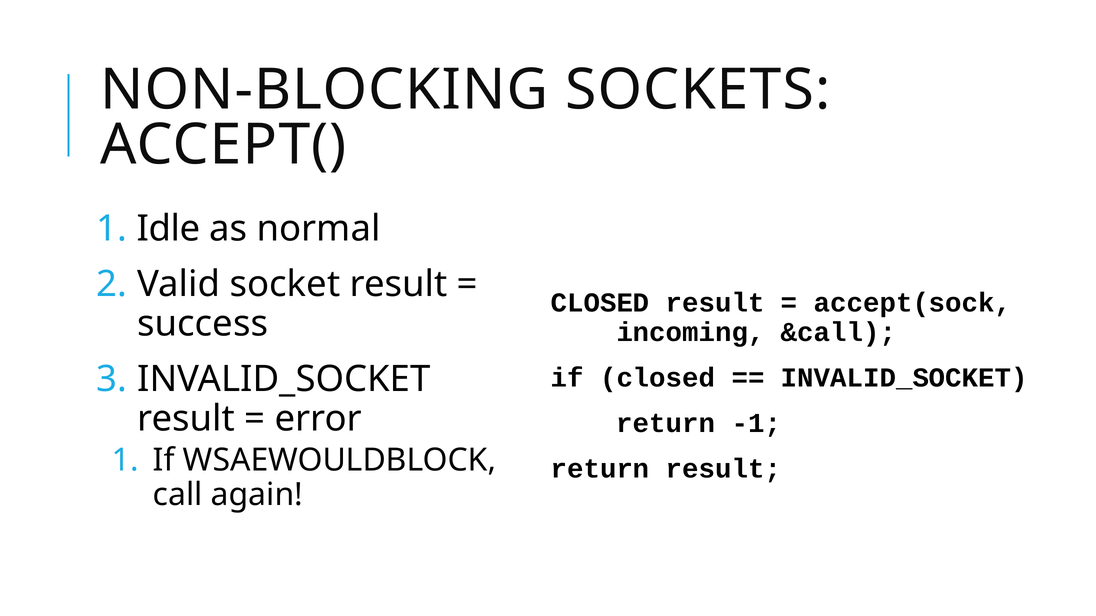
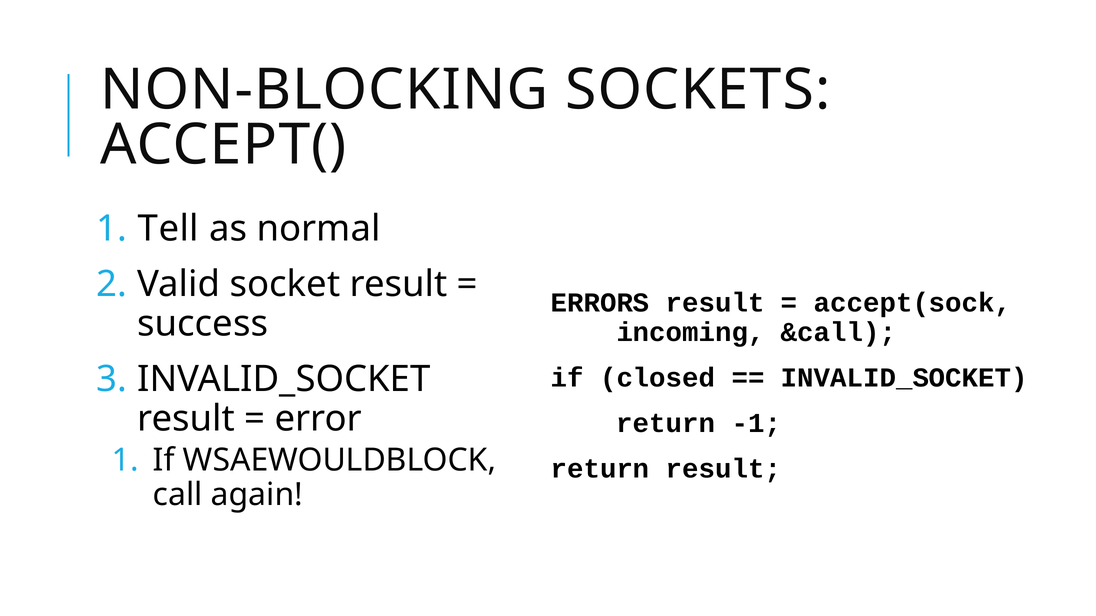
Idle: Idle -> Tell
CLOSED at (600, 303): CLOSED -> ERRORS
